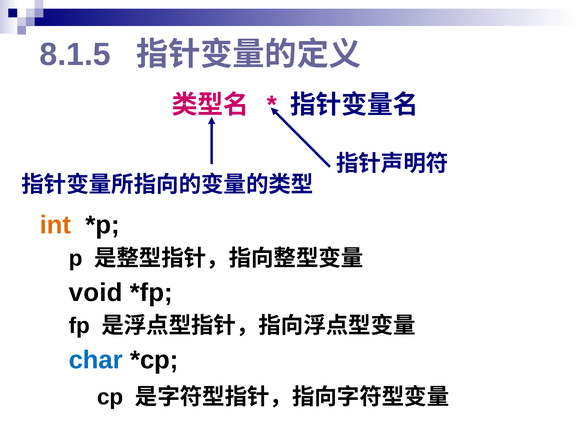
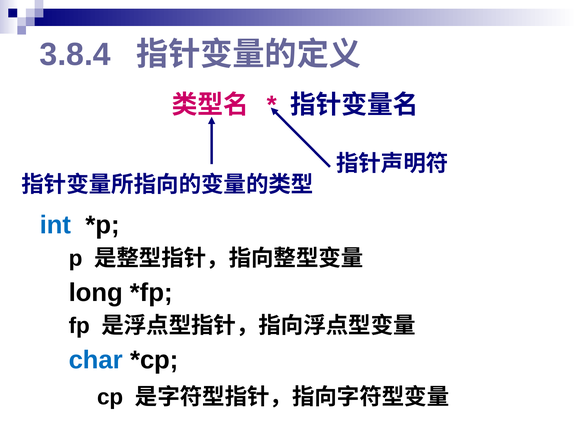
8.1.5: 8.1.5 -> 3.8.4
int colour: orange -> blue
void: void -> long
